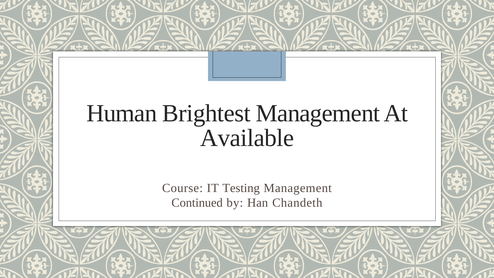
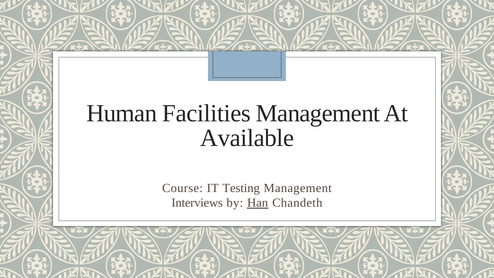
Brightest: Brightest -> Facilities
Continued: Continued -> Interviews
Han underline: none -> present
